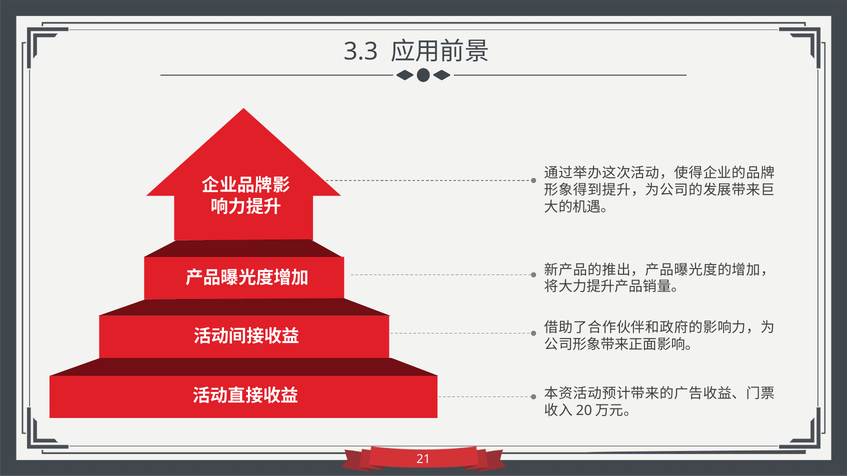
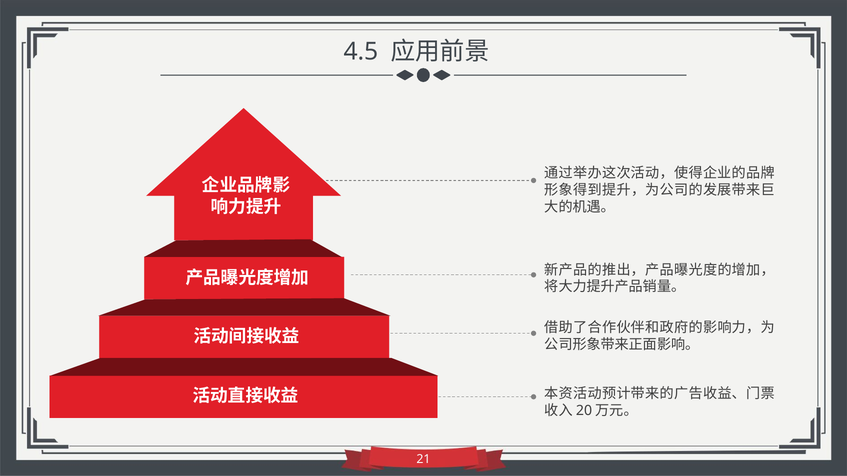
3.3: 3.3 -> 4.5
